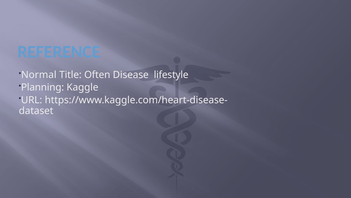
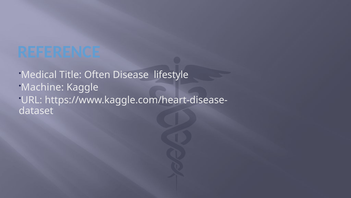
Normal: Normal -> Medical
Planning: Planning -> Machine
